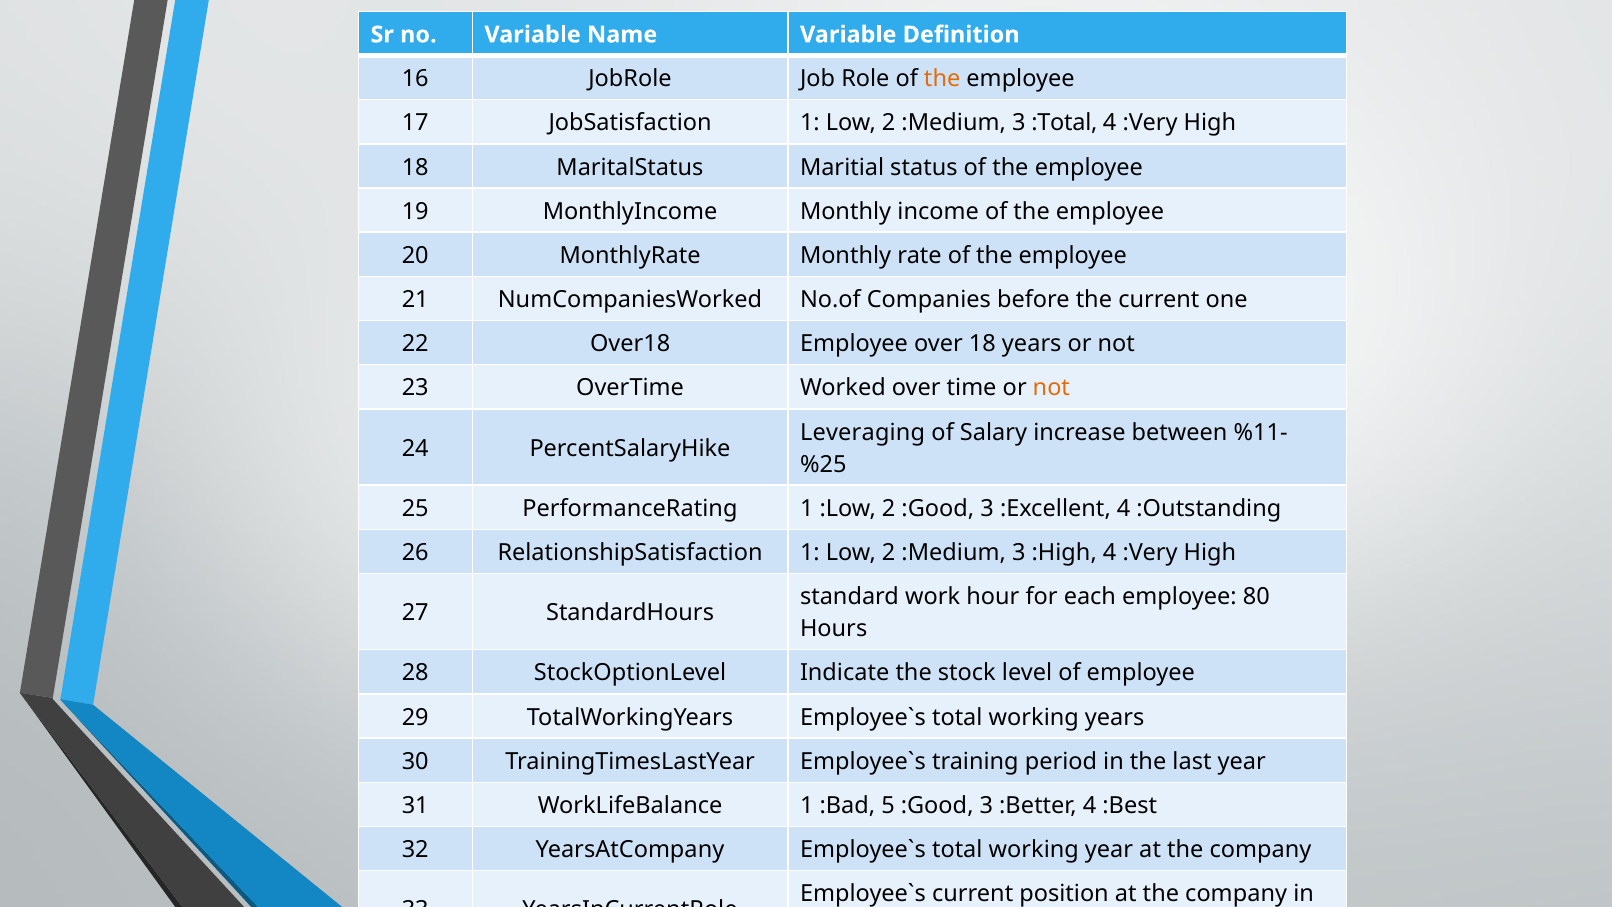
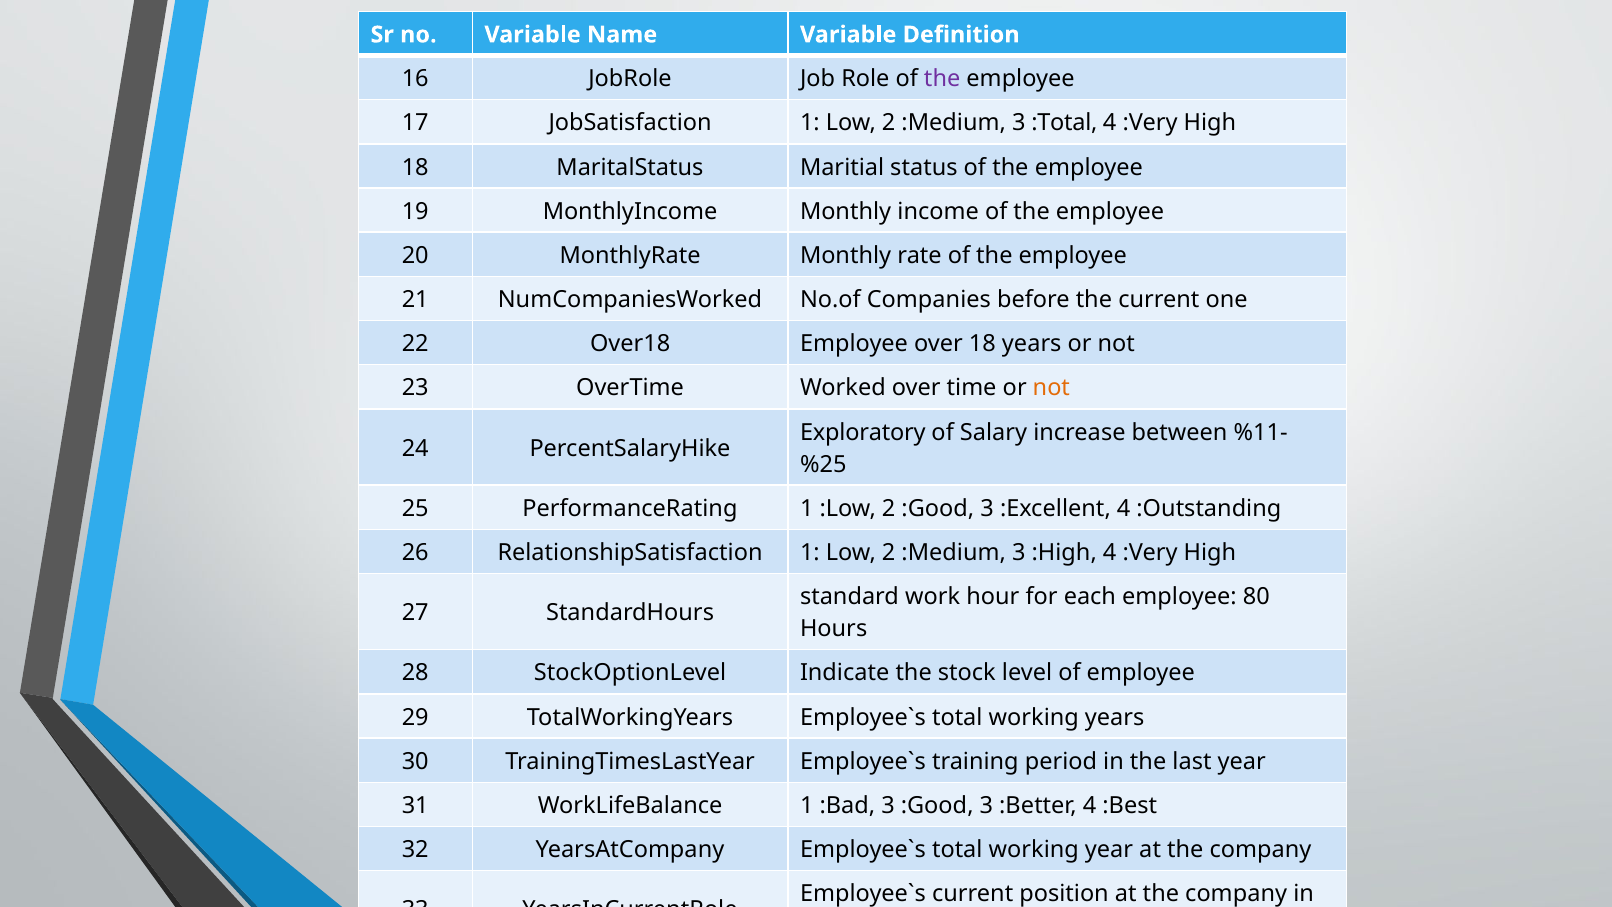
the at (942, 79) colour: orange -> purple
Leveraging: Leveraging -> Exploratory
:Bad 5: 5 -> 3
